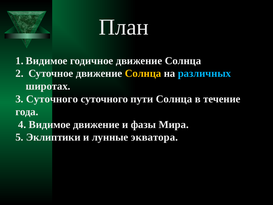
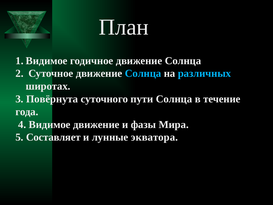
Солнца at (143, 73) colour: yellow -> light blue
3 Суточного: Суточного -> Повёрнута
Эклиптики: Эклиптики -> Составляет
